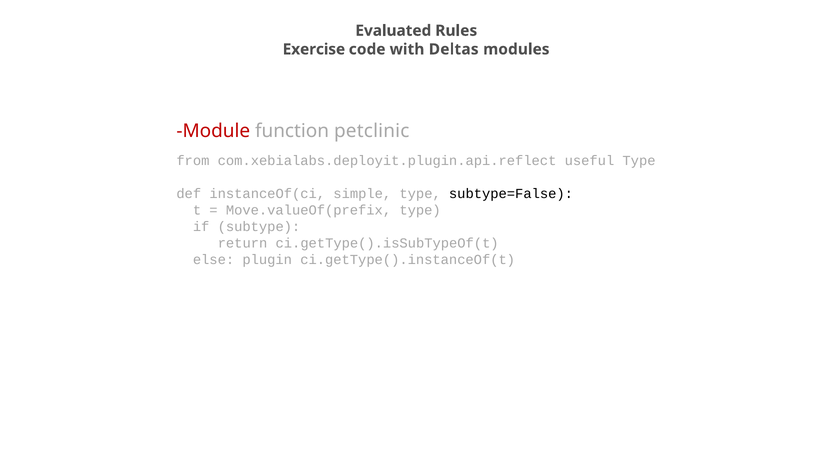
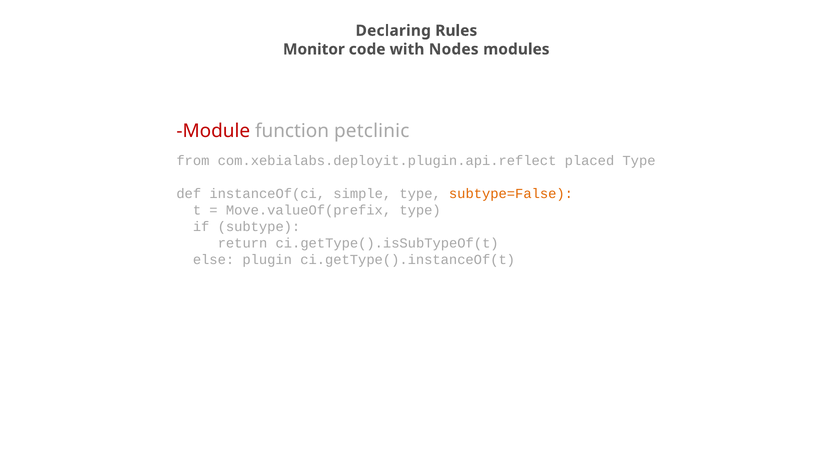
Evaluated: Evaluated -> Declaring
Exercise: Exercise -> Monitor
Deltas: Deltas -> Nodes
useful: useful -> placed
subtype=False colour: black -> orange
